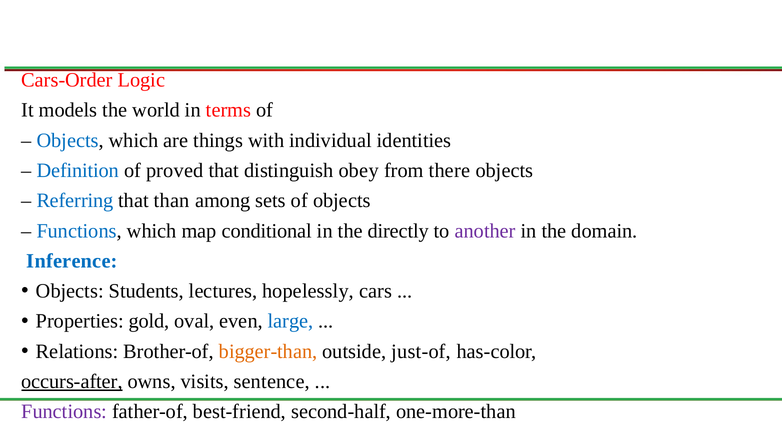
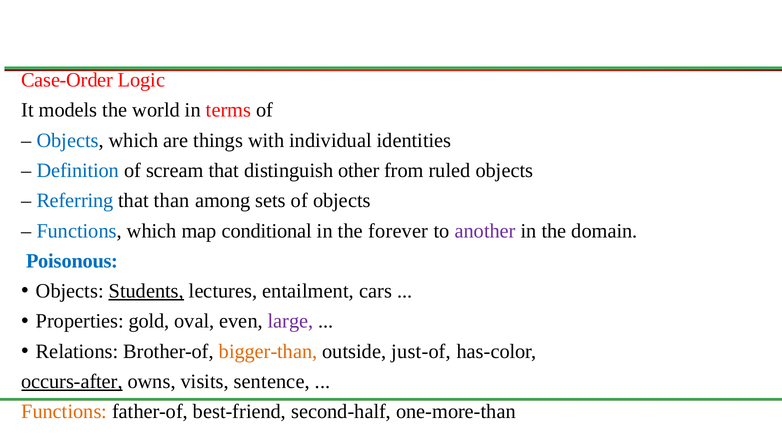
Cars-Order: Cars-Order -> Case-Order
proved: proved -> scream
obey: obey -> other
there: there -> ruled
directly: directly -> forever
Inference: Inference -> Poisonous
Students underline: none -> present
hopelessly: hopelessly -> entailment
large colour: blue -> purple
Functions at (64, 412) colour: purple -> orange
